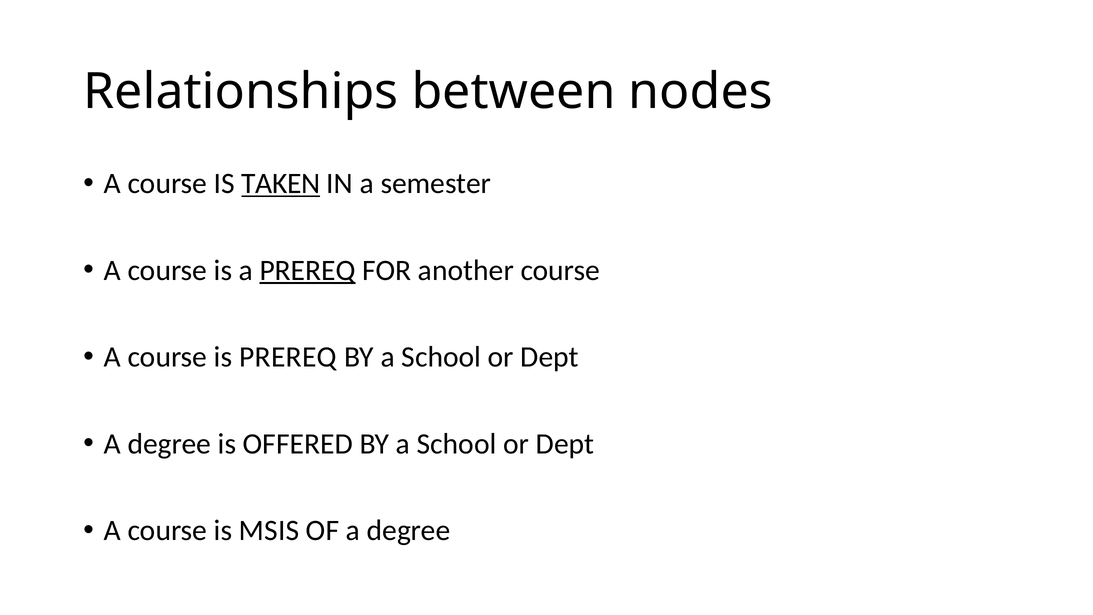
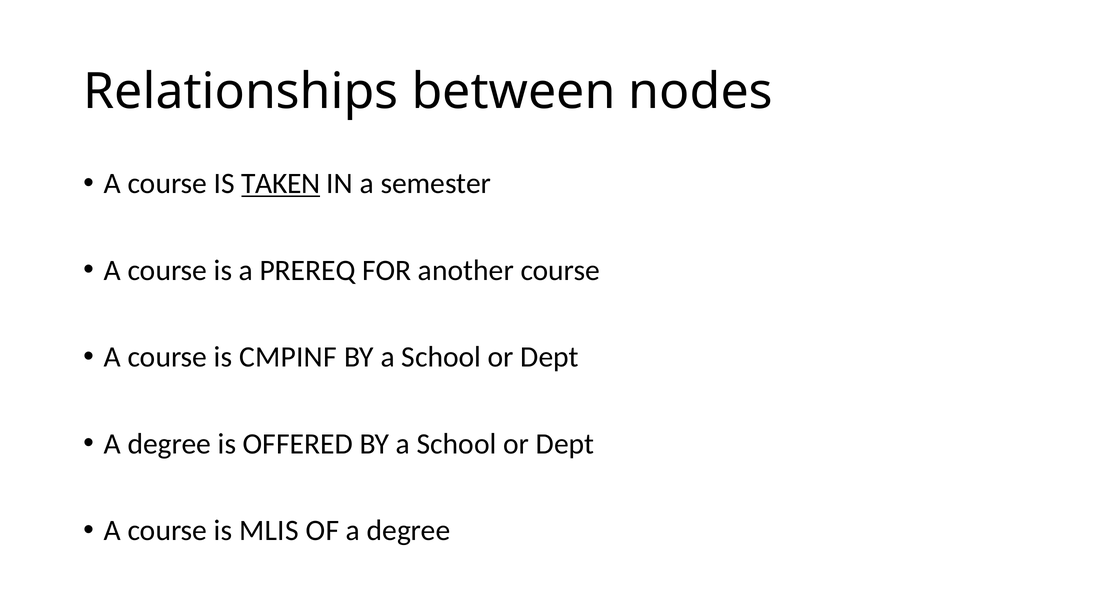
PREREQ at (308, 270) underline: present -> none
is PREREQ: PREREQ -> CMPINF
MSIS: MSIS -> MLIS
